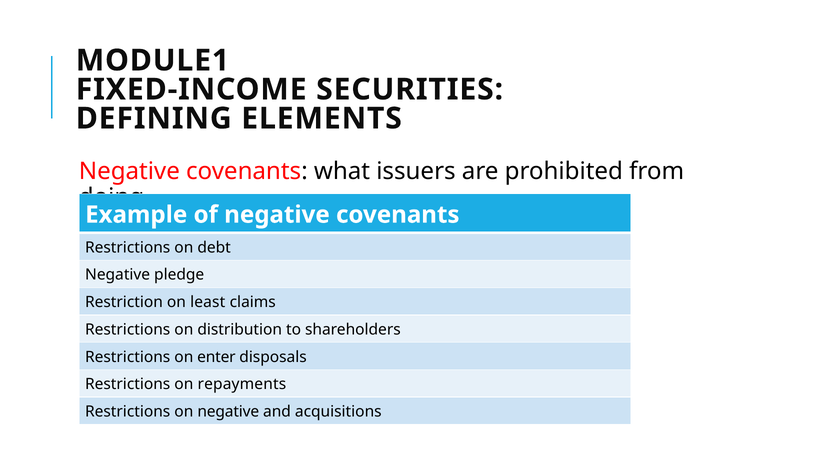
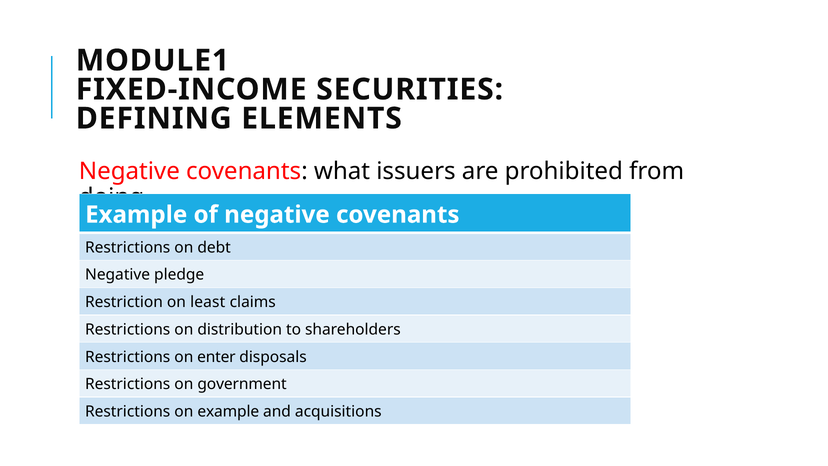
repayments: repayments -> government
on negative: negative -> example
